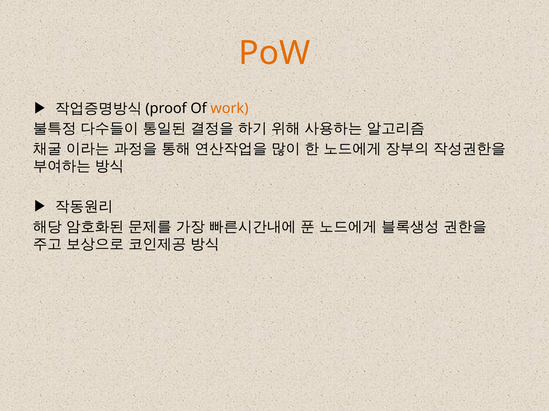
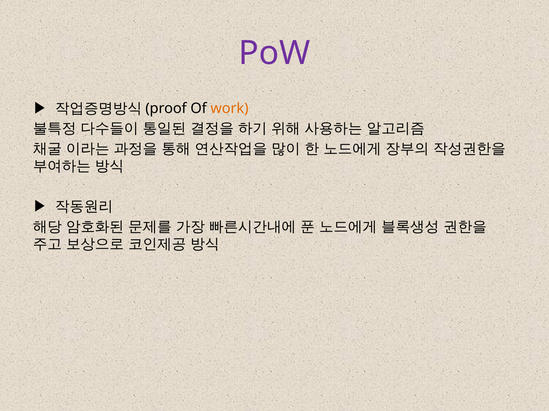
PoW colour: orange -> purple
